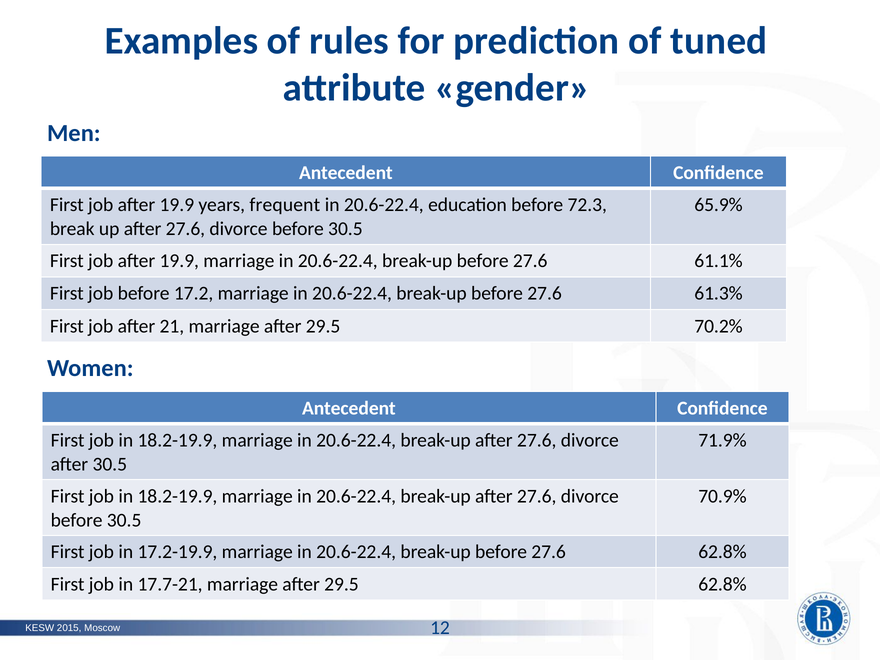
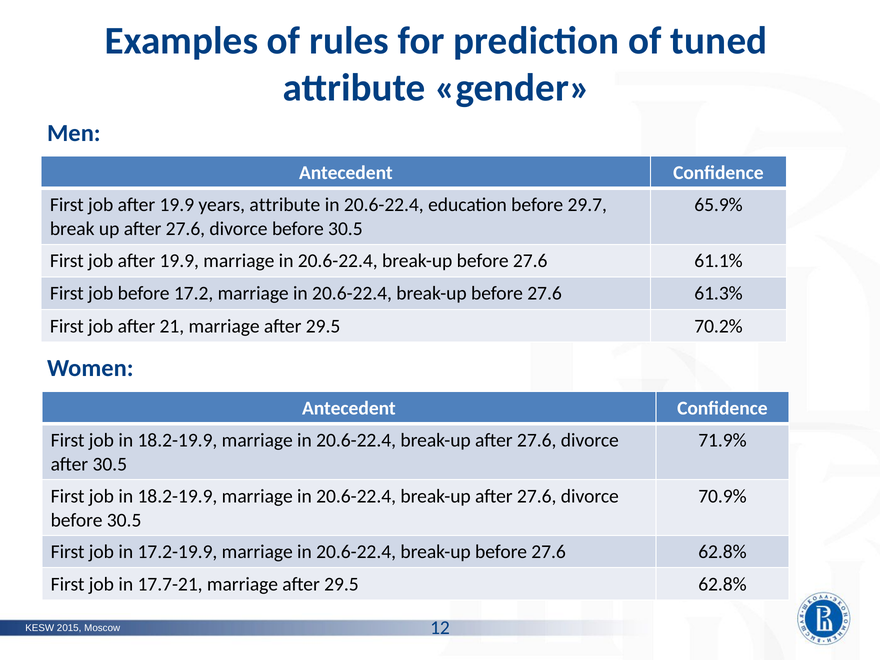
years frequent: frequent -> attribute
72.3: 72.3 -> 29.7
